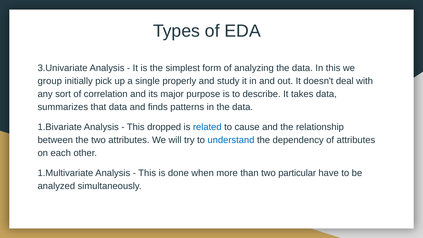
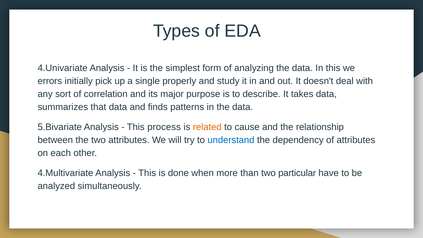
3.Univariate: 3.Univariate -> 4.Univariate
group: group -> errors
1.Bivariate: 1.Bivariate -> 5.Bivariate
dropped: dropped -> process
related colour: blue -> orange
1.Multivariate: 1.Multivariate -> 4.Multivariate
